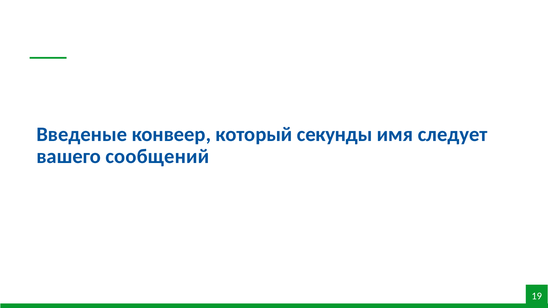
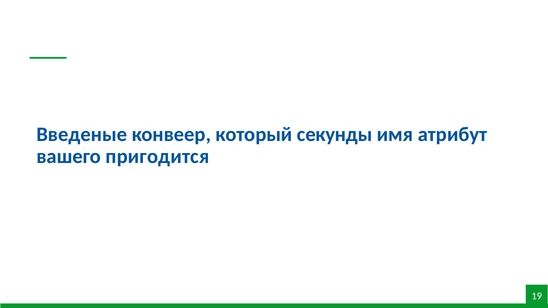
следует: следует -> атрибут
сообщений: сообщений -> пригодится
